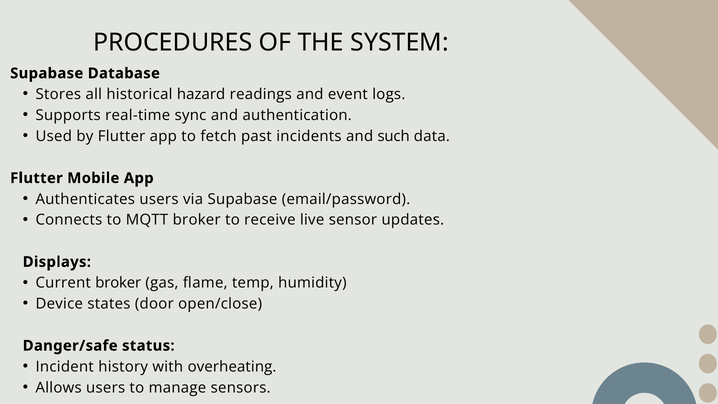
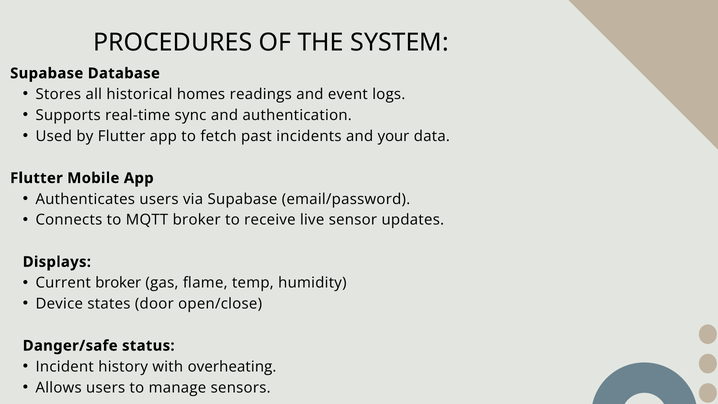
hazard: hazard -> homes
such: such -> your
